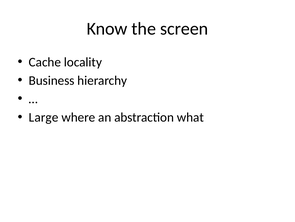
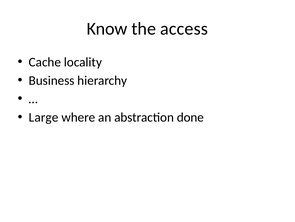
screen: screen -> access
what: what -> done
